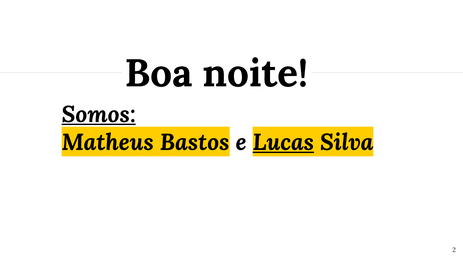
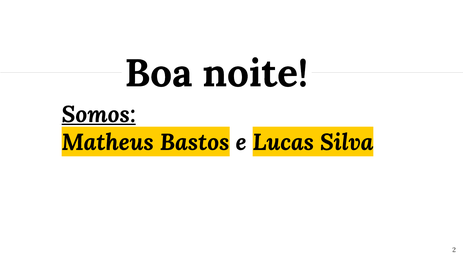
Lucas underline: present -> none
